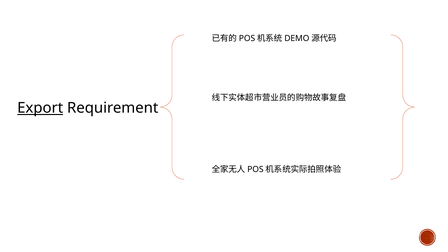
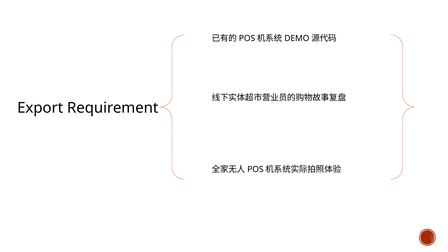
Export underline: present -> none
